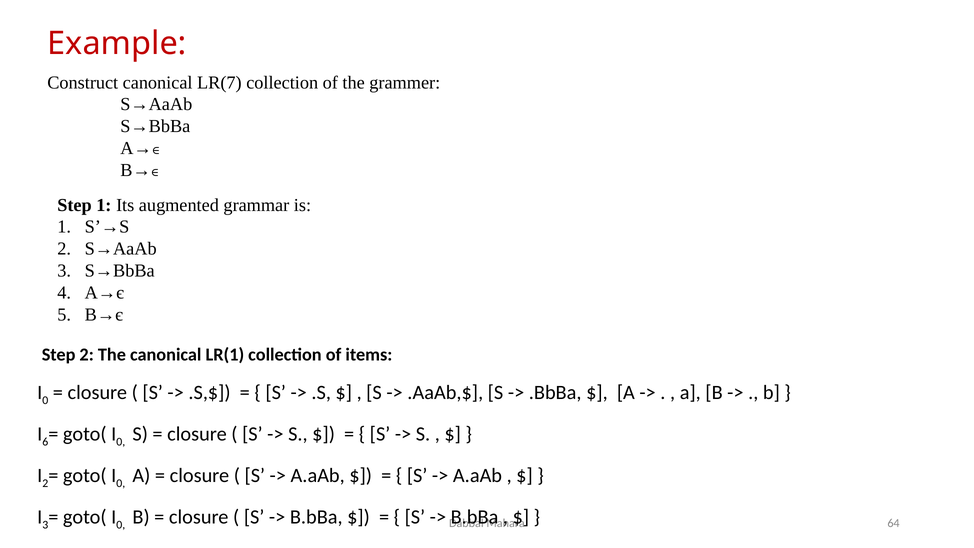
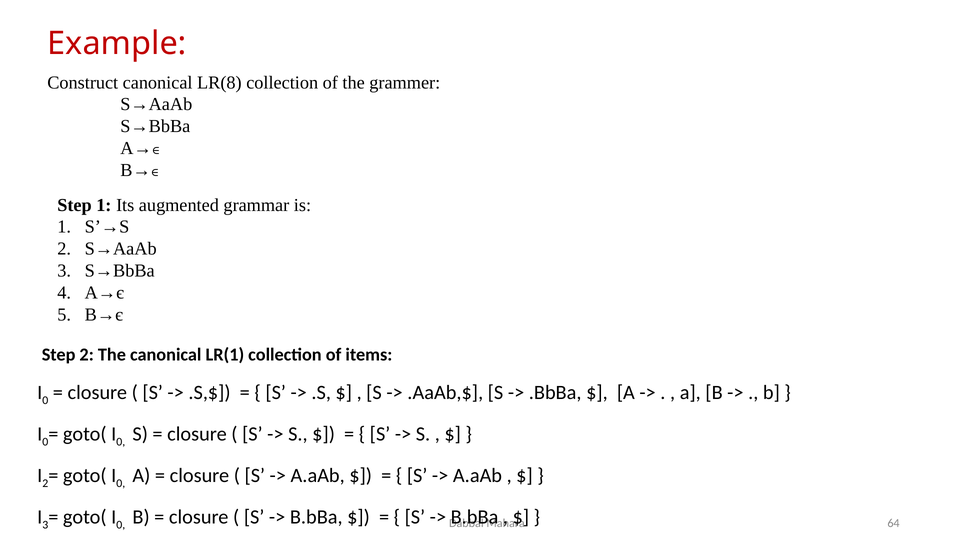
LR(7: LR(7 -> LR(8
6 at (45, 442): 6 -> 0
